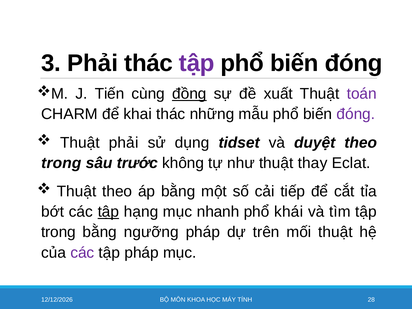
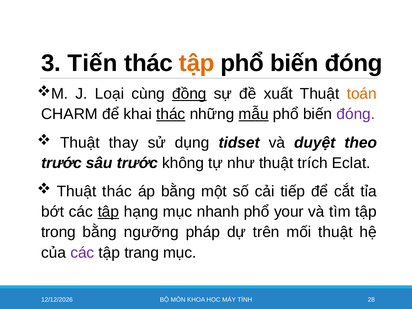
3 Phải: Phải -> Tiến
tập at (197, 63) colour: purple -> orange
Tiến: Tiến -> Loại
toán colour: purple -> orange
thác at (171, 114) underline: none -> present
mẫu underline: none -> present
Thuật phải: phải -> thay
trong at (61, 163): trong -> trước
thay: thay -> trích
Thuật theo: theo -> thác
khái: khái -> your
tập pháp: pháp -> trang
